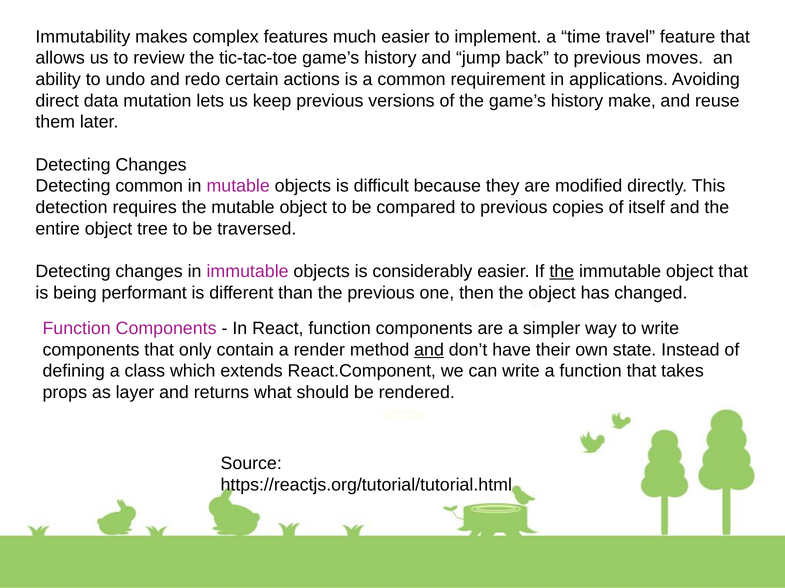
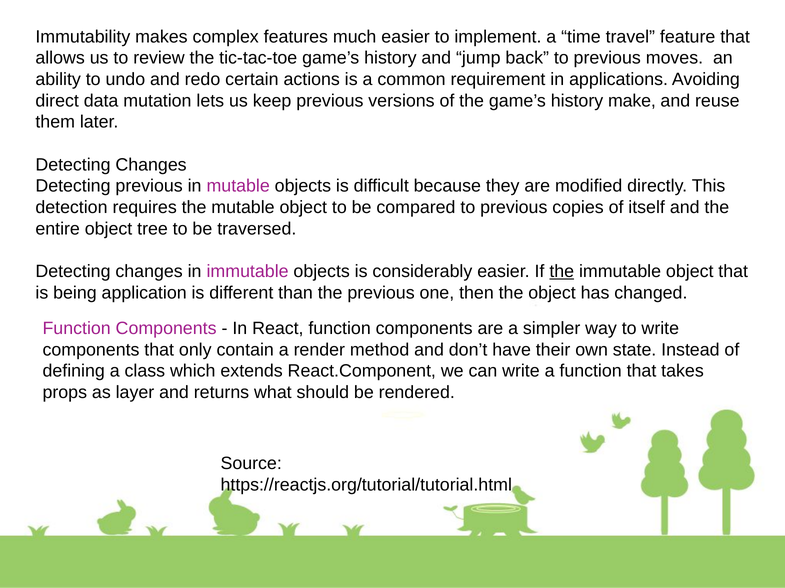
Detecting common: common -> previous
performant: performant -> application
and at (429, 350) underline: present -> none
